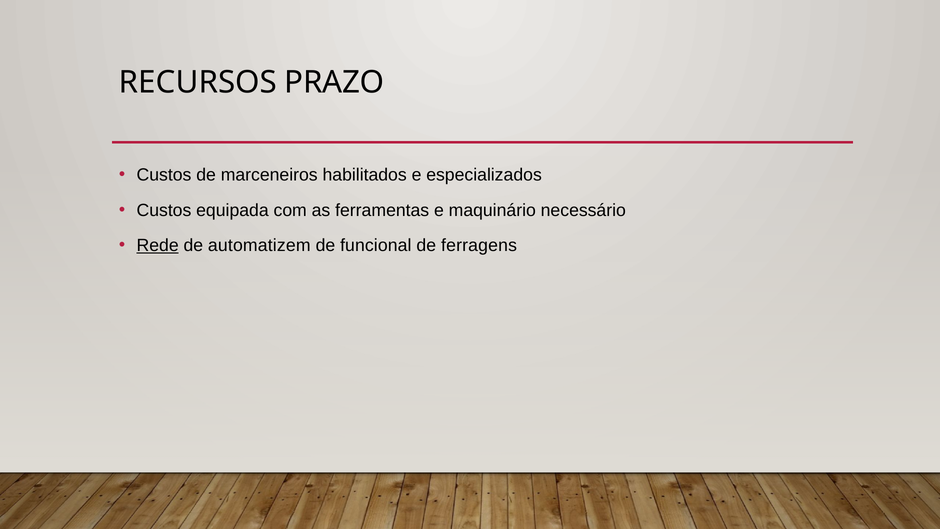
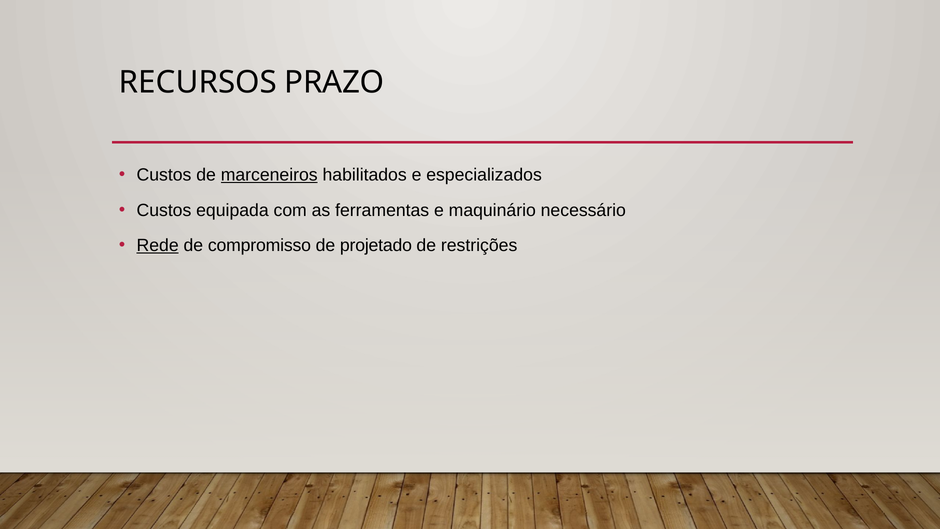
marceneiros underline: none -> present
automatizem: automatizem -> compromisso
funcional: funcional -> projetado
ferragens: ferragens -> restrições
